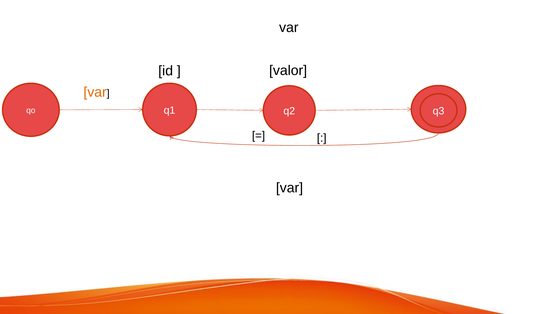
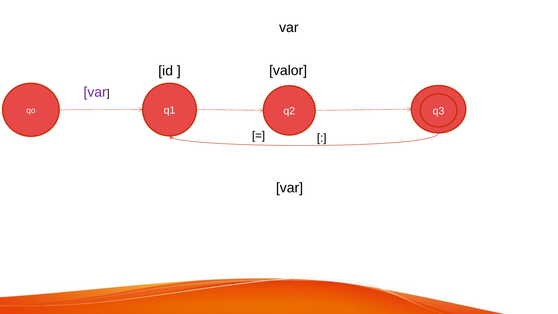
var at (95, 92) colour: orange -> purple
